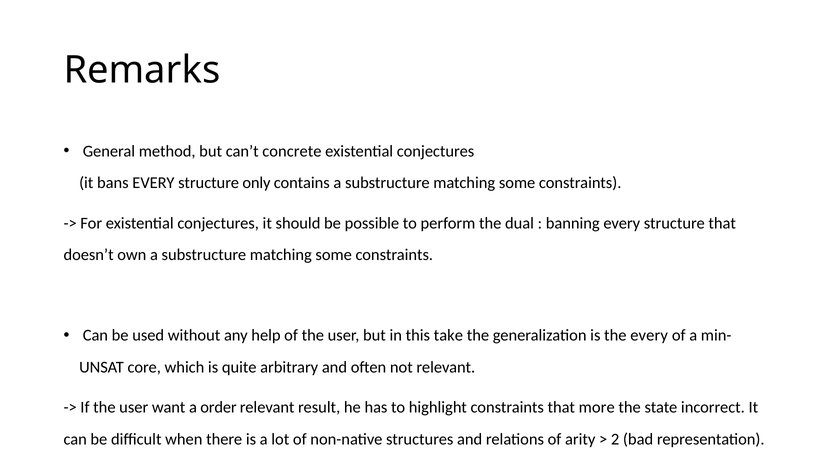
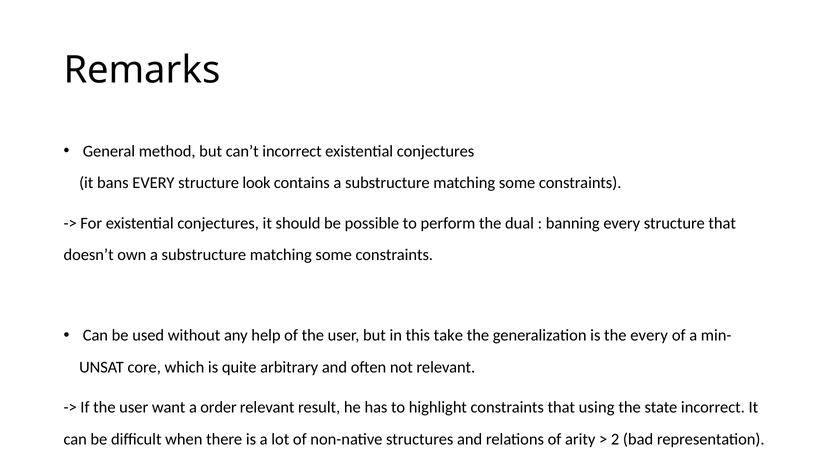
can’t concrete: concrete -> incorrect
only: only -> look
more: more -> using
